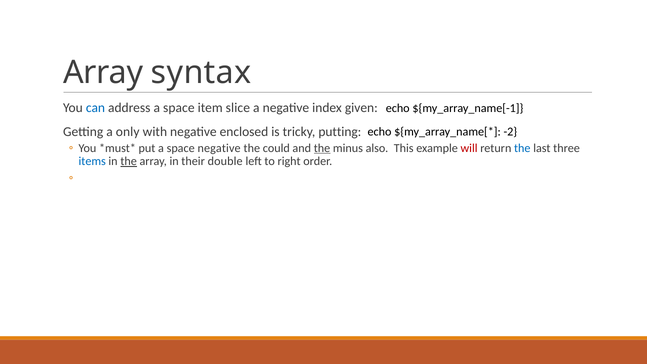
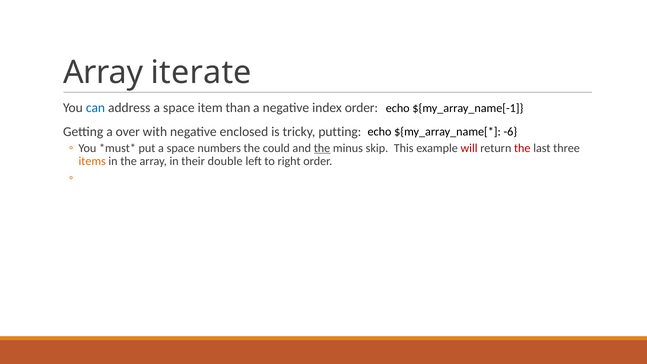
syntax: syntax -> iterate
slice: slice -> than
index given: given -> order
only: only -> over
-2: -2 -> -6
space negative: negative -> numbers
also: also -> skip
the at (522, 148) colour: blue -> red
items colour: blue -> orange
the at (129, 161) underline: present -> none
